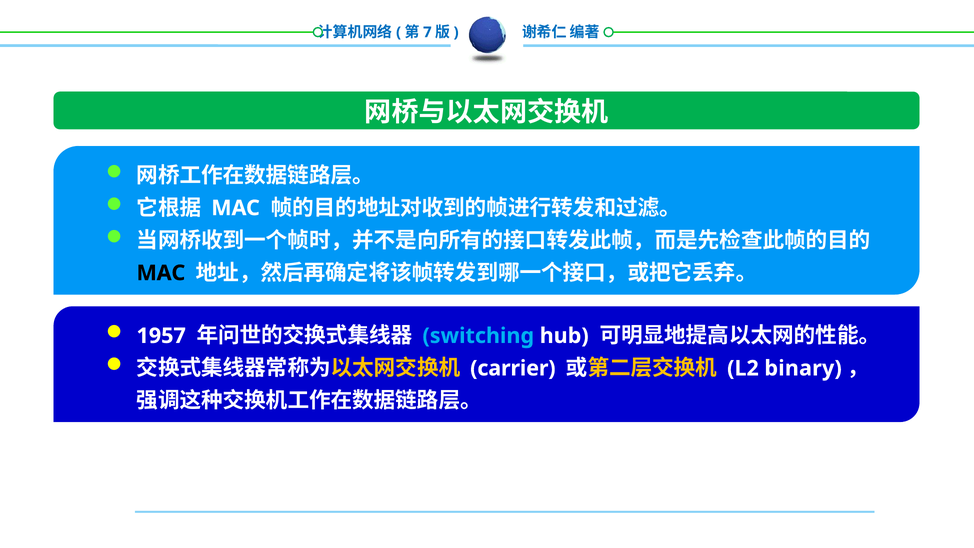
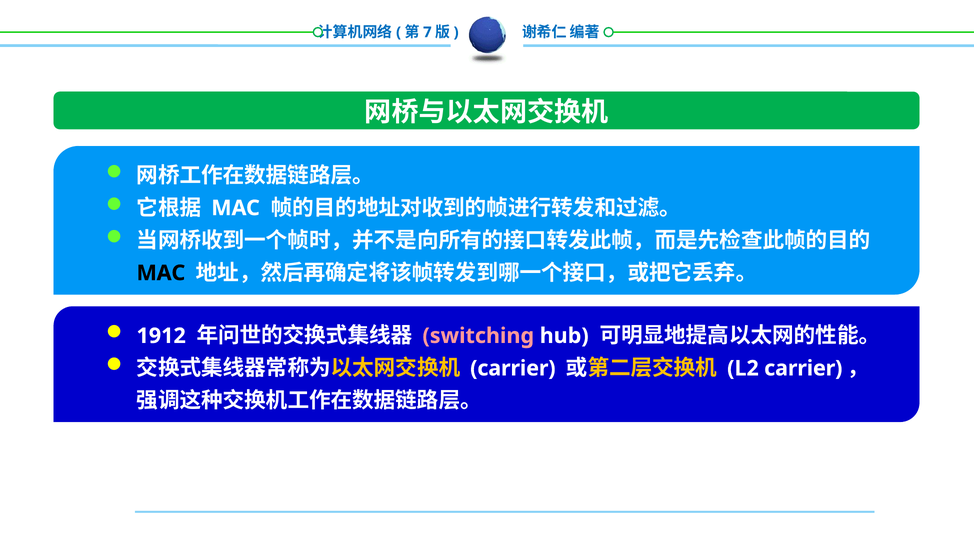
1957: 1957 -> 1912
switching colour: light blue -> pink
L2 binary: binary -> carrier
